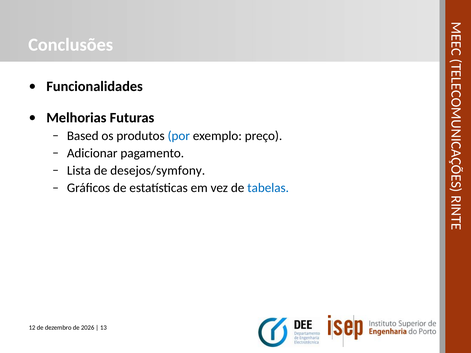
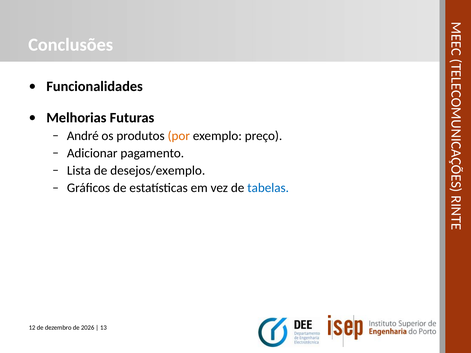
Based: Based -> André
por colour: blue -> orange
desejos/symfony: desejos/symfony -> desejos/exemplo
